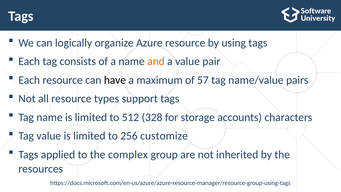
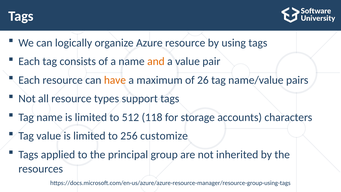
have colour: black -> orange
57: 57 -> 26
328: 328 -> 118
complex: complex -> principal
